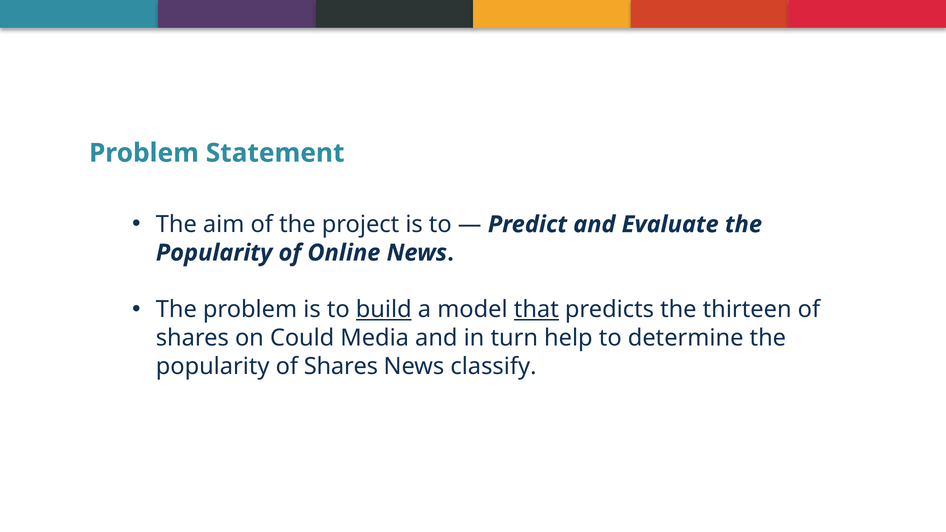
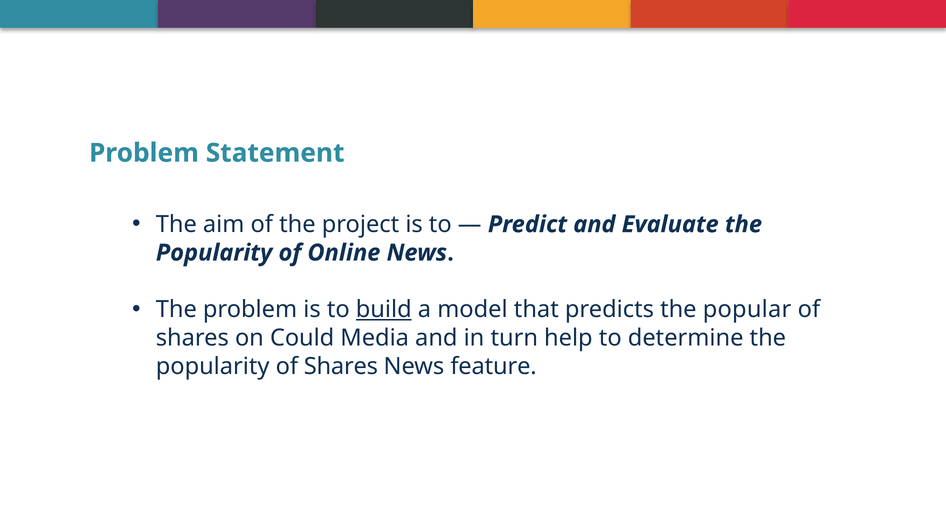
that underline: present -> none
thirteen: thirteen -> popular
classify: classify -> feature
